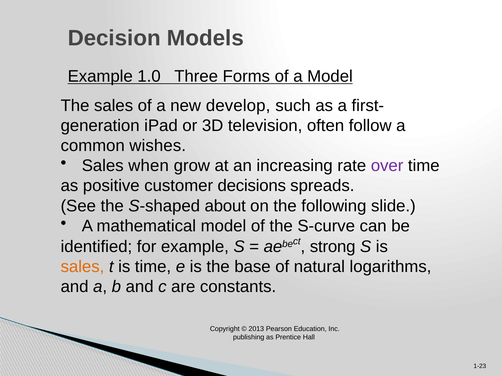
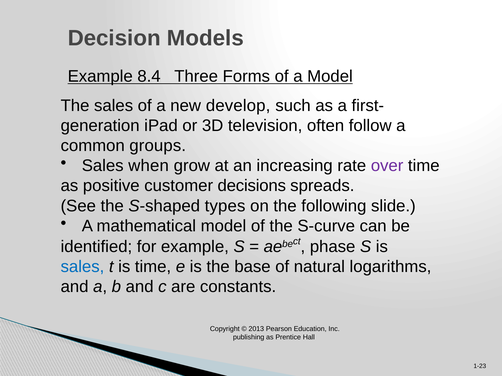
1.0: 1.0 -> 8.4
wishes: wishes -> groups
about: about -> types
strong: strong -> phase
sales at (82, 267) colour: orange -> blue
